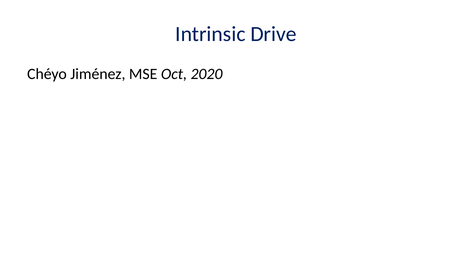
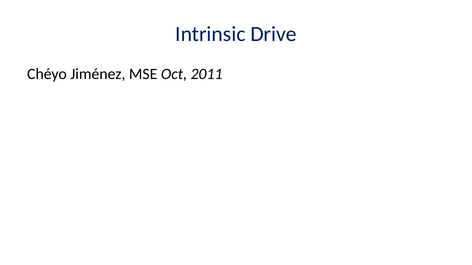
2020: 2020 -> 2011
